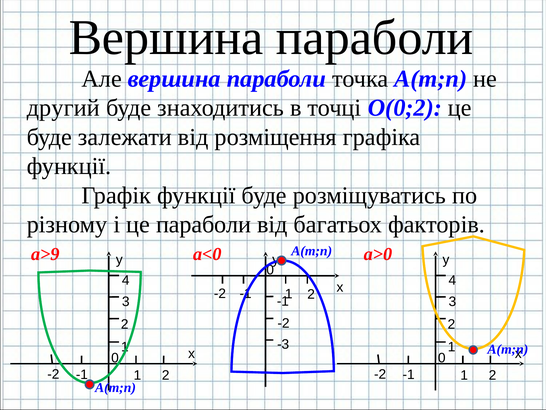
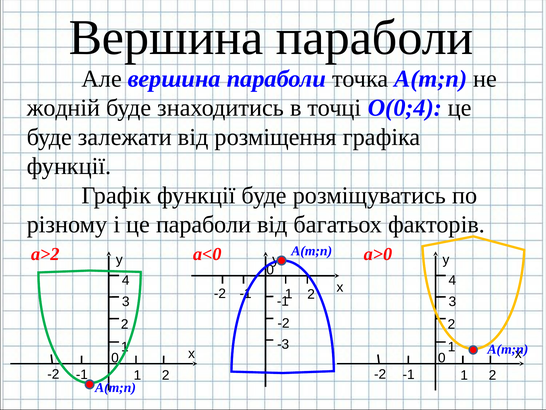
другий: другий -> жодній
О(0;2: О(0;2 -> О(0;4
а>9: а>9 -> а>2
